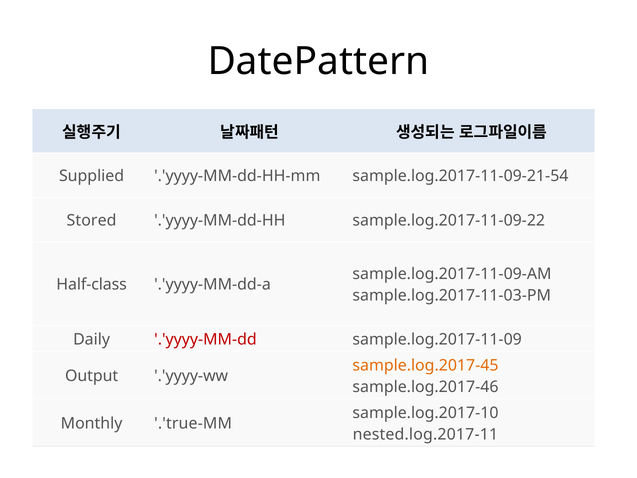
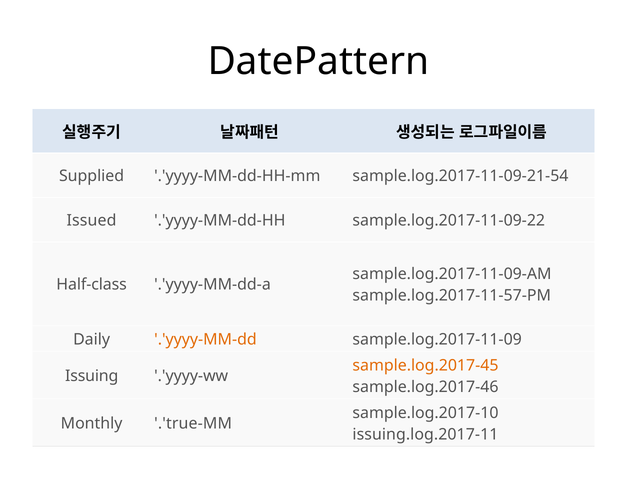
Stored: Stored -> Issued
sample.log.2017-11-03-PM: sample.log.2017-11-03-PM -> sample.log.2017-11-57-PM
.'yyyy-MM-dd colour: red -> orange
Output: Output -> Issuing
nested.log.2017-11: nested.log.2017-11 -> issuing.log.2017-11
